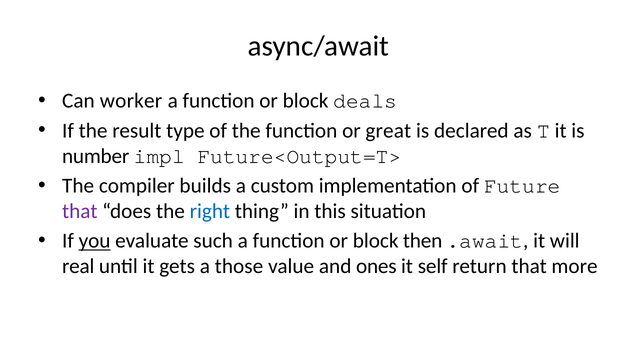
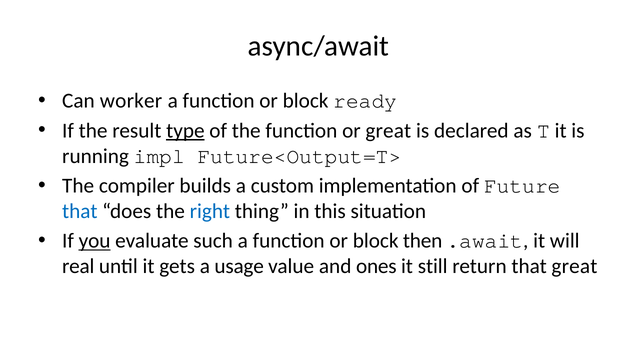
deals: deals -> ready
type underline: none -> present
number: number -> running
that at (80, 211) colour: purple -> blue
those: those -> usage
self: self -> still
that more: more -> great
